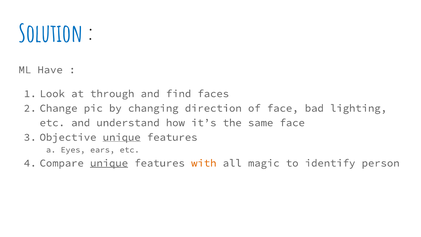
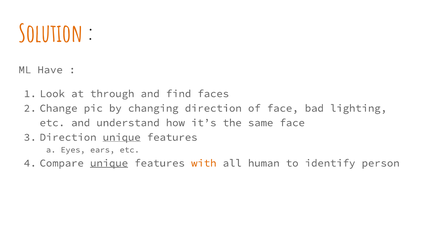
Solution colour: blue -> orange
Objective at (68, 137): Objective -> Direction
magic: magic -> human
